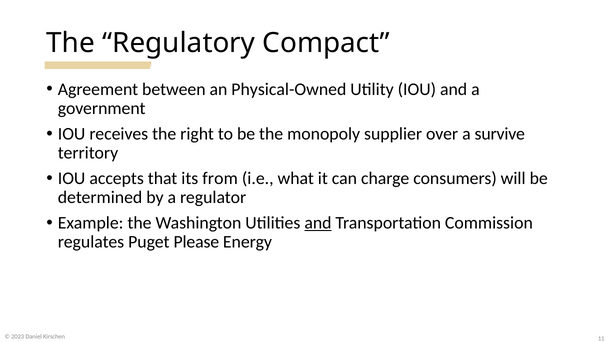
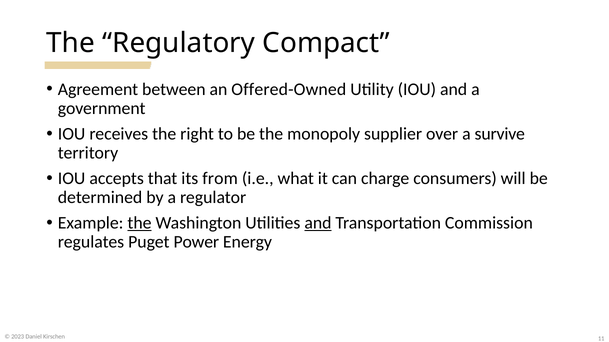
Physical-Owned: Physical-Owned -> Offered-Owned
the at (140, 223) underline: none -> present
Please: Please -> Power
